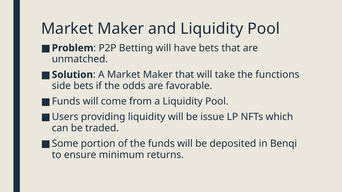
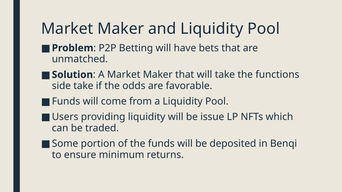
side bets: bets -> take
